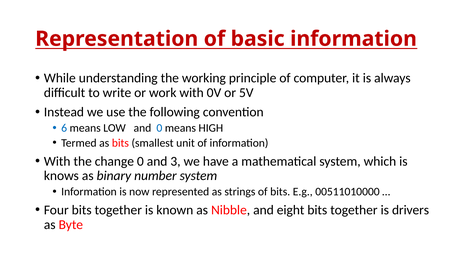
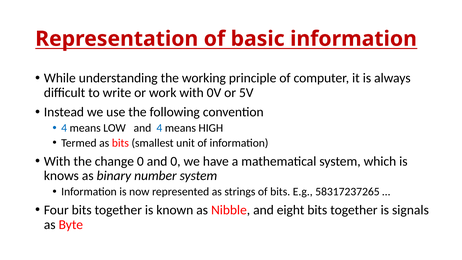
6 at (64, 128): 6 -> 4
and 0: 0 -> 4
and 3: 3 -> 0
00511010000: 00511010000 -> 58317237265
drivers: drivers -> signals
